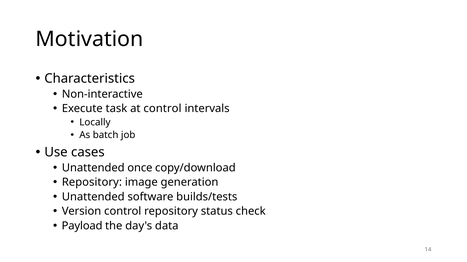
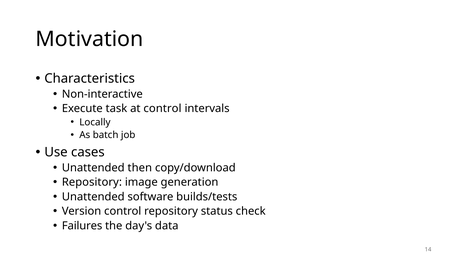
once: once -> then
Payload: Payload -> Failures
